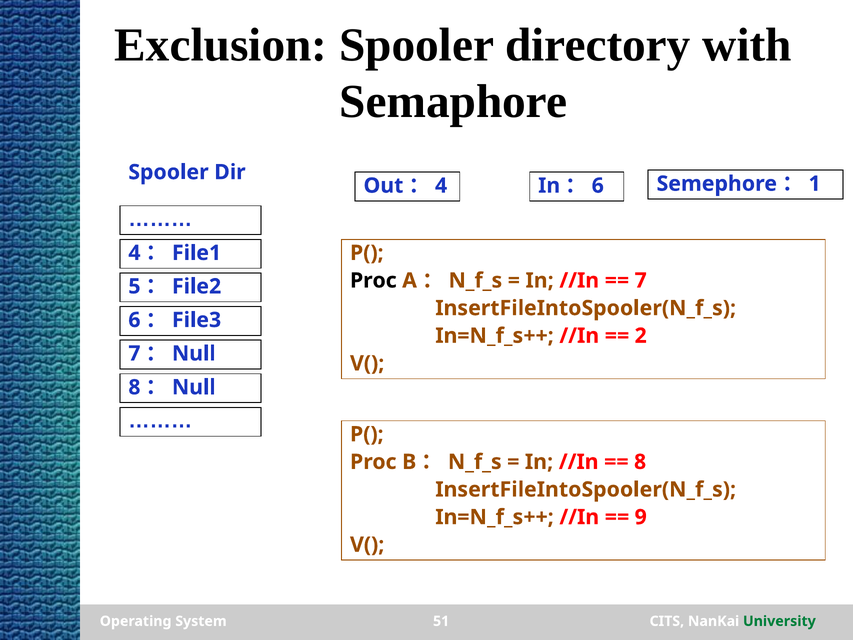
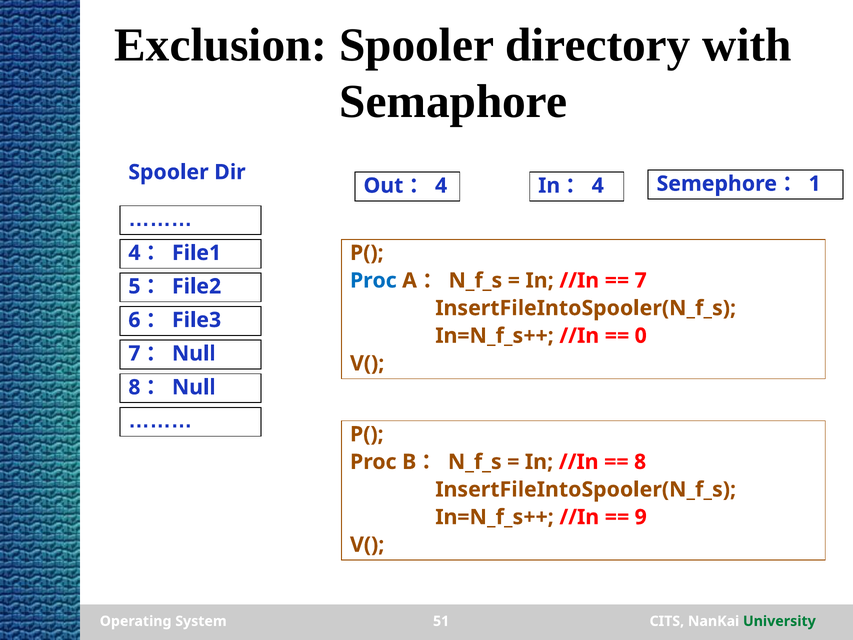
6 at (598, 186): 6 -> 4
Proc at (373, 280) colour: black -> blue
2: 2 -> 0
